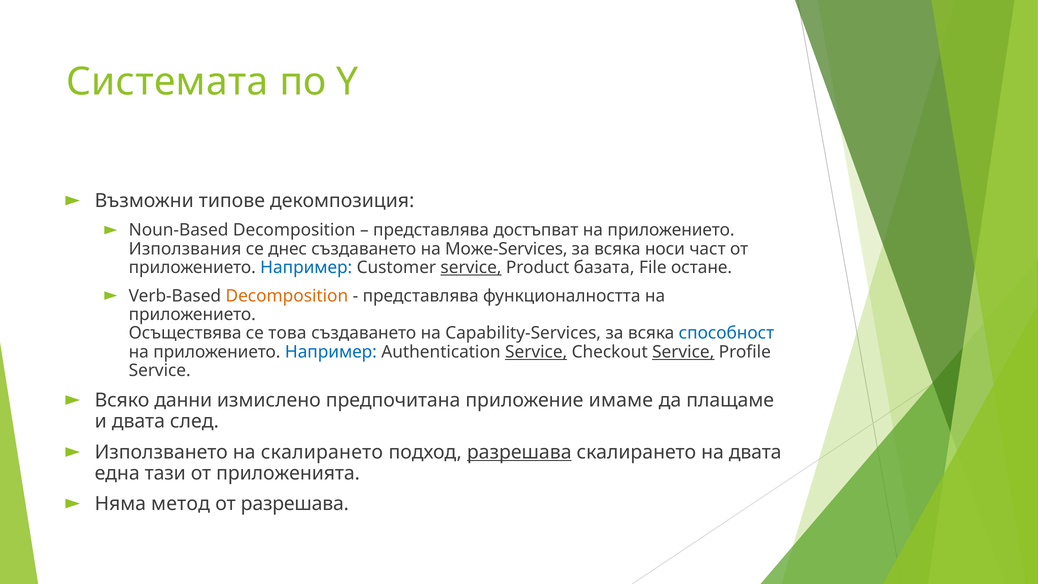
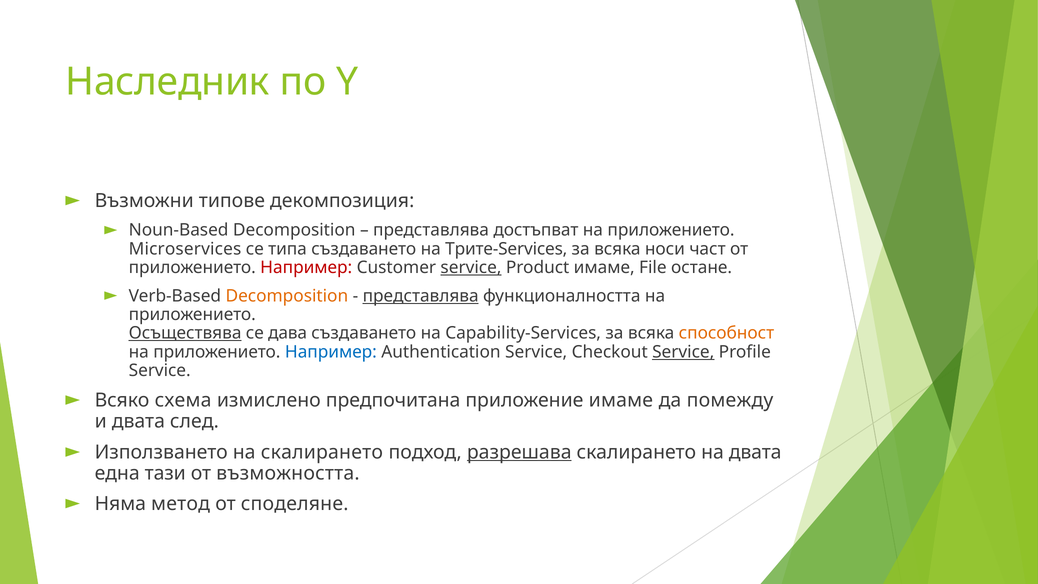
Системата: Системата -> Наследник
Използвания: Използвания -> Microservices
днес: днес -> типа
Може-Services: Може-Services -> Трите-Services
Например at (306, 268) colour: blue -> red
Product базата: базата -> имаме
представлява at (421, 296) underline: none -> present
Осъществява underline: none -> present
това: това -> дава
способност colour: blue -> orange
Service at (536, 352) underline: present -> none
данни: данни -> схема
плащаме: плащаме -> помежду
приложенията: приложенията -> възможността
от разрешава: разрешава -> споделяне
